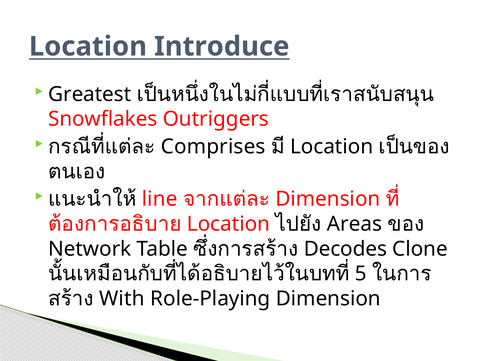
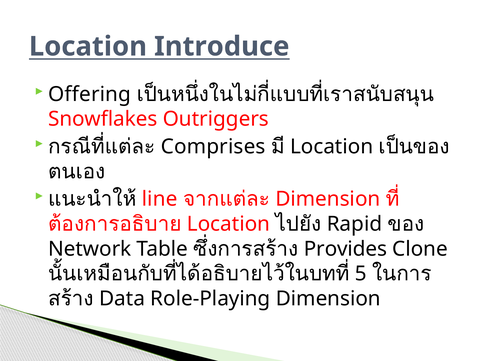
Greatest: Greatest -> Offering
Areas: Areas -> Rapid
Decodes: Decodes -> Provides
With: With -> Data
